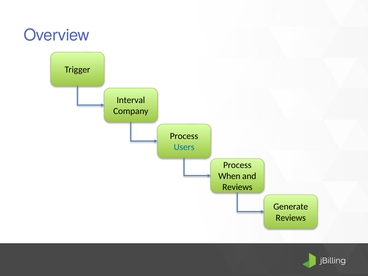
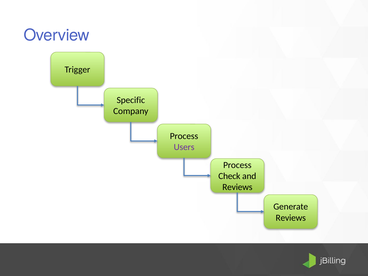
Interval: Interval -> Specific
Users colour: blue -> purple
When: When -> Check
